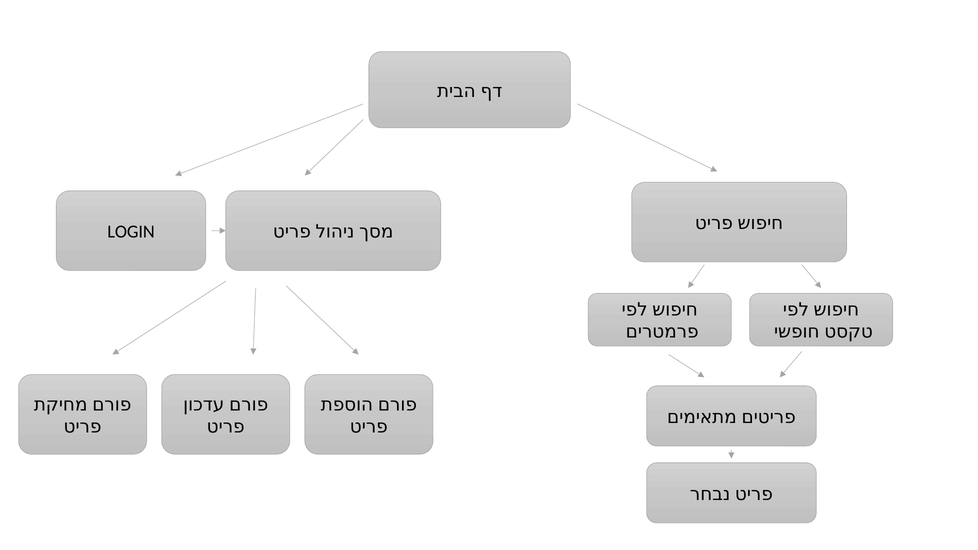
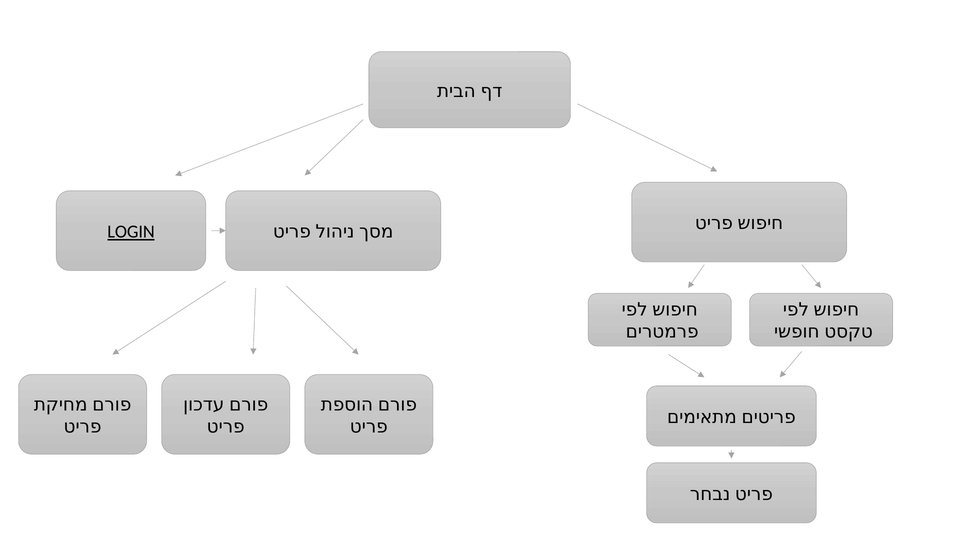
LOGIN underline: none -> present
